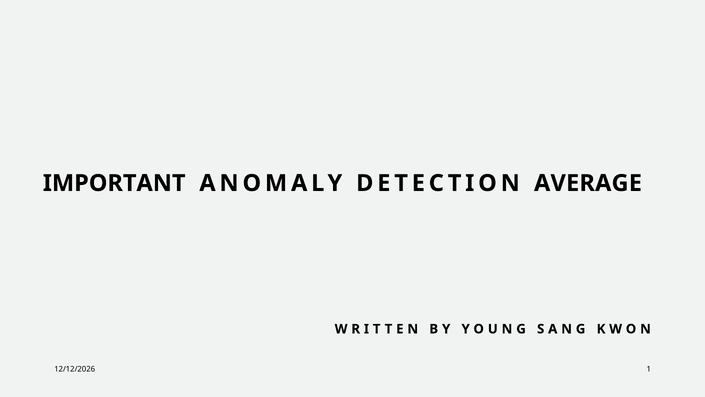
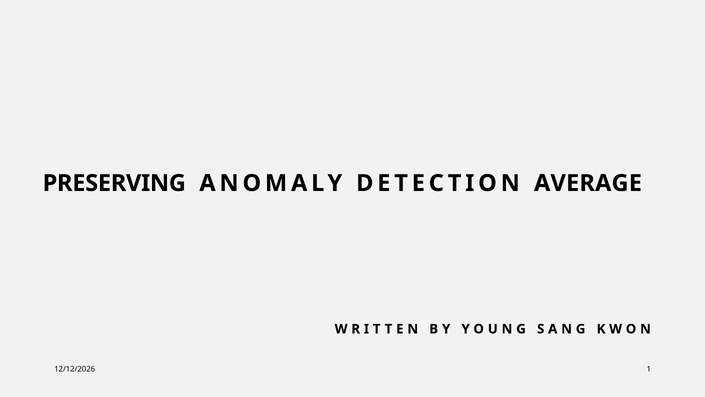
IMPORTANT: IMPORTANT -> PRESERVING
